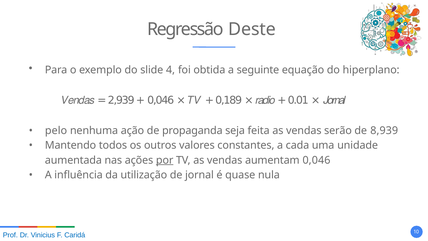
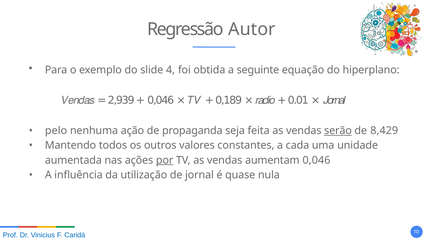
Deste: Deste -> Autor
serão underline: none -> present
8,939: 8,939 -> 8,429
